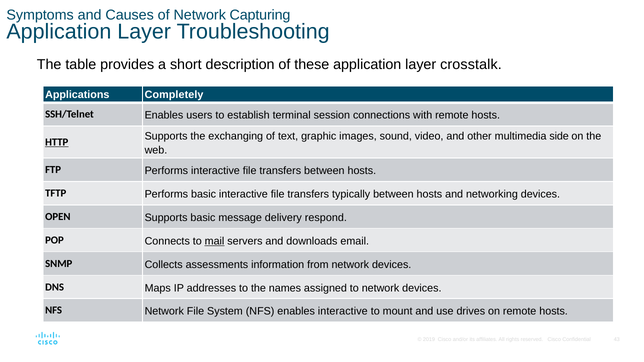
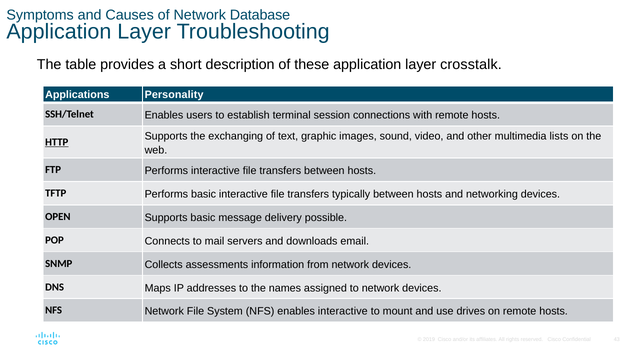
Capturing: Capturing -> Database
Completely: Completely -> Personality
side: side -> lists
respond: respond -> possible
mail underline: present -> none
